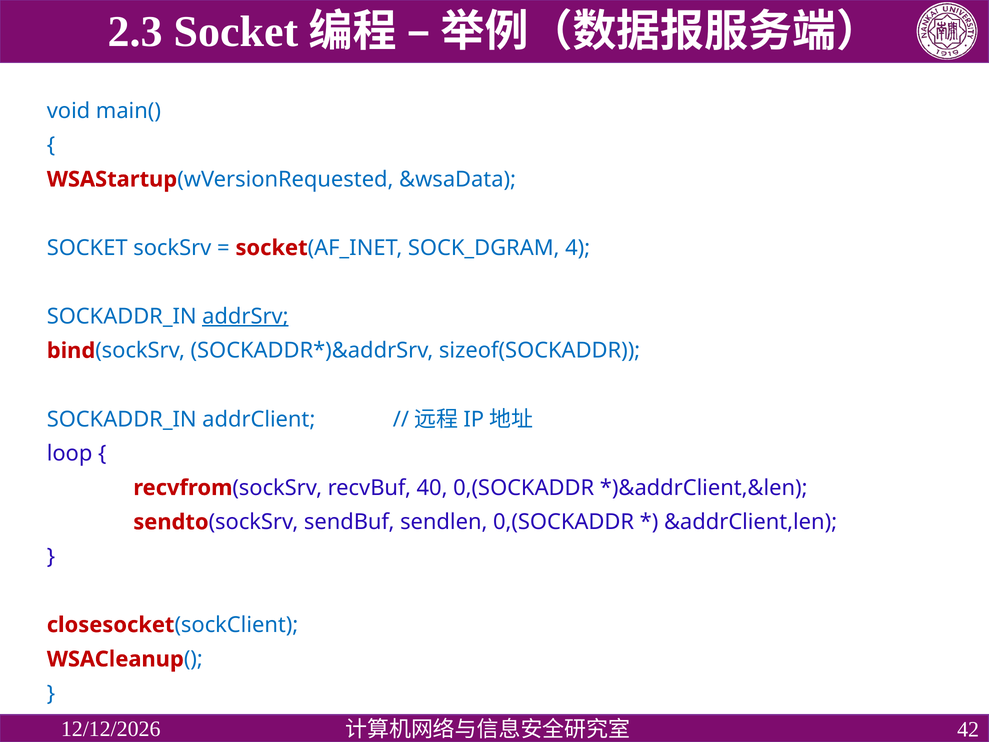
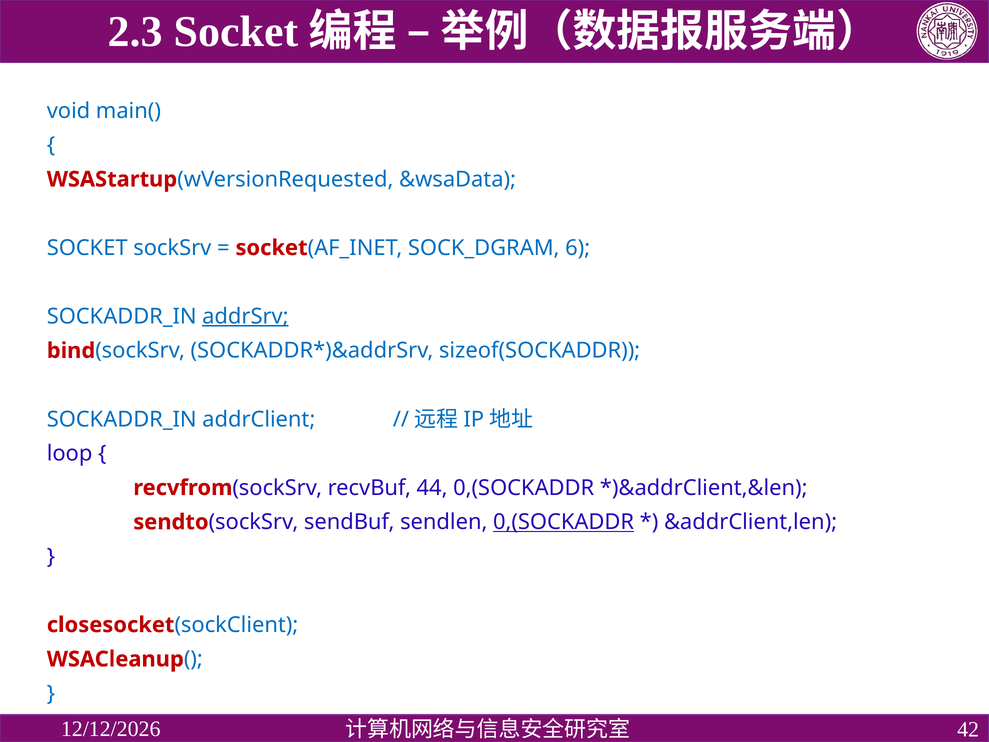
4: 4 -> 6
40: 40 -> 44
0,(SOCKADDR at (564, 522) underline: none -> present
